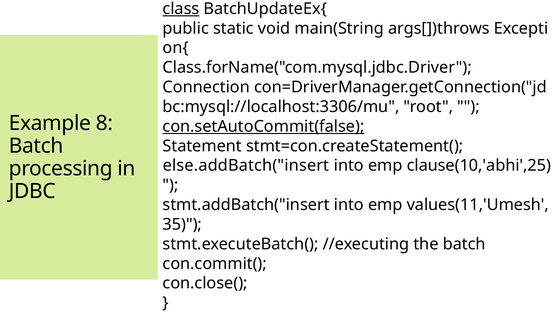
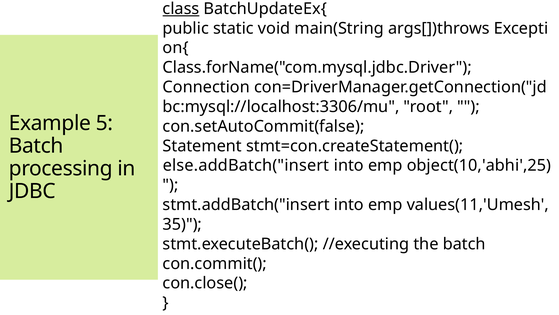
8: 8 -> 5
con.setAutoCommit(false underline: present -> none
clause(10,'abhi',25: clause(10,'abhi',25 -> object(10,'abhi',25
